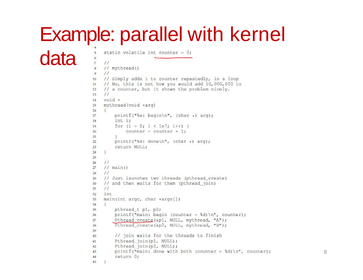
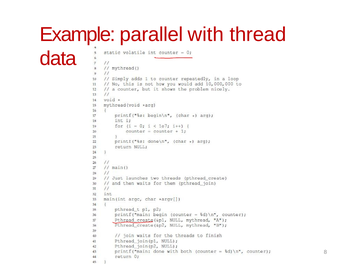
kernel: kernel -> thread
